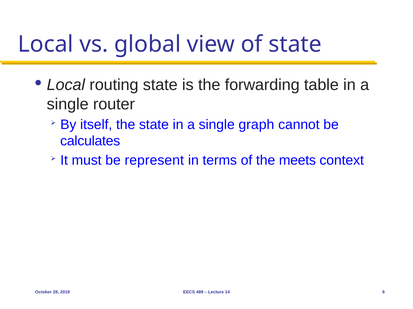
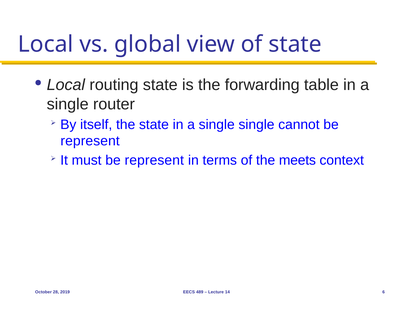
single graph: graph -> single
calculates at (90, 141): calculates -> represent
